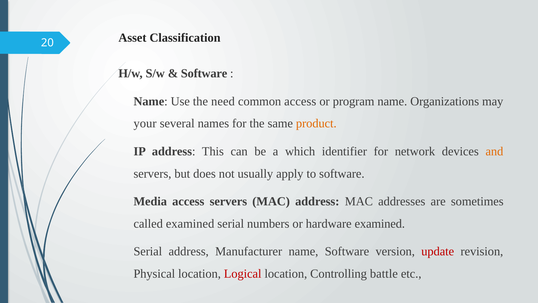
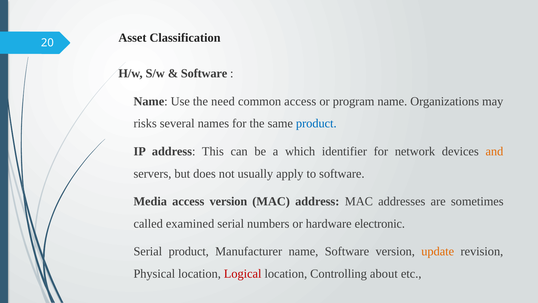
your: your -> risks
product at (316, 123) colour: orange -> blue
access servers: servers -> version
hardware examined: examined -> electronic
Serial address: address -> product
update colour: red -> orange
battle: battle -> about
